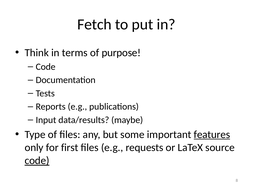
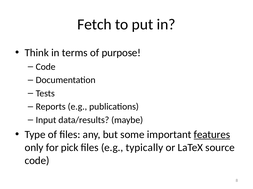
first: first -> pick
requests: requests -> typically
code at (37, 161) underline: present -> none
